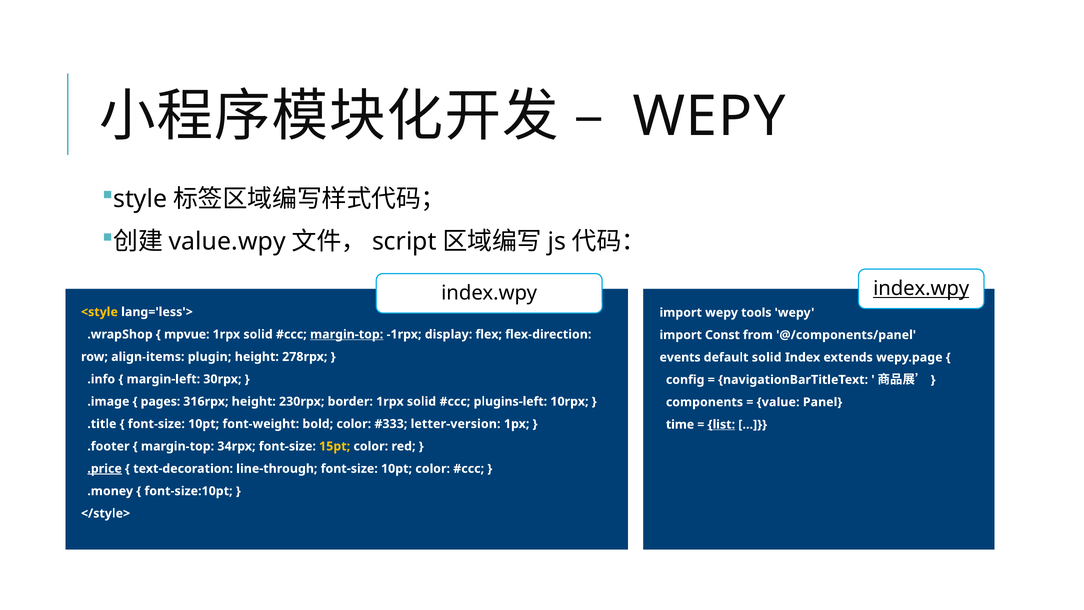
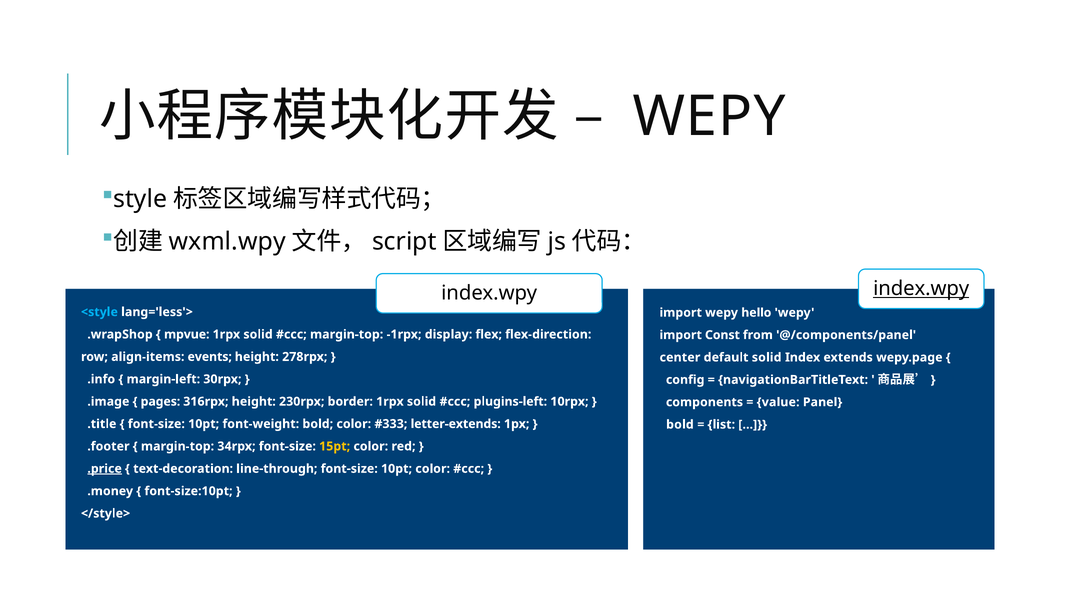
value.wpy: value.wpy -> wxml.wpy
<style colour: yellow -> light blue
tools: tools -> hello
margin-top at (347, 334) underline: present -> none
plugin: plugin -> events
events: events -> center
letter-version: letter-version -> letter-extends
time at (680, 424): time -> bold
list underline: present -> none
